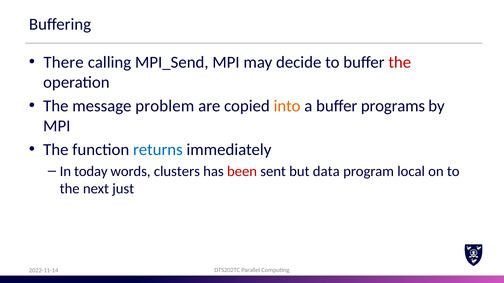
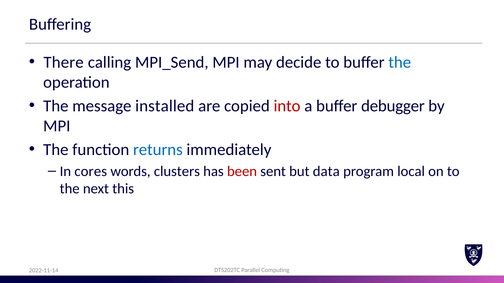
the at (400, 62) colour: red -> blue
problem: problem -> installed
into colour: orange -> red
programs: programs -> debugger
today: today -> cores
just: just -> this
